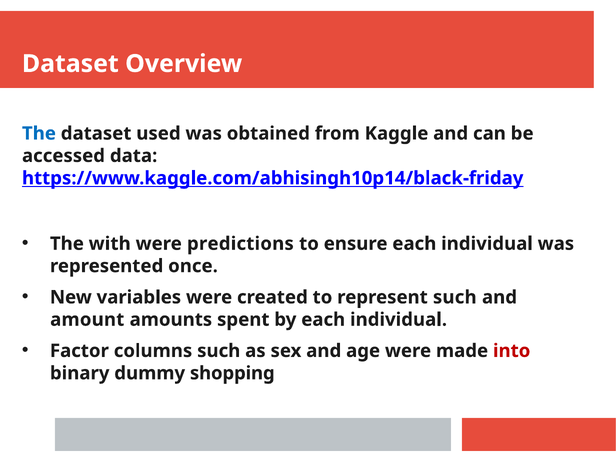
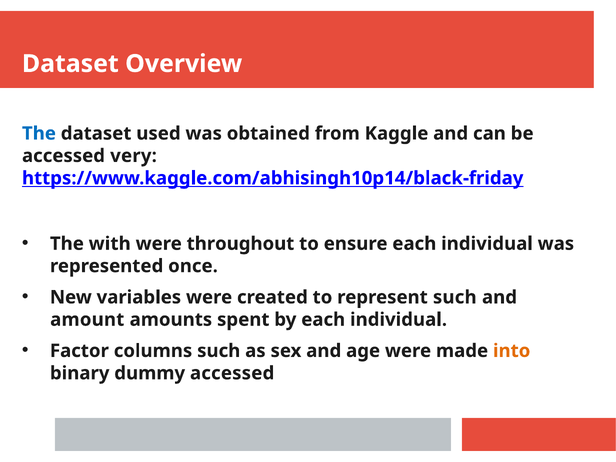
data: data -> very
predictions: predictions -> throughout
into colour: red -> orange
dummy shopping: shopping -> accessed
